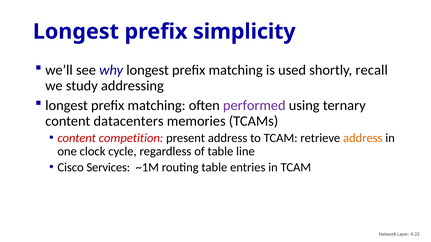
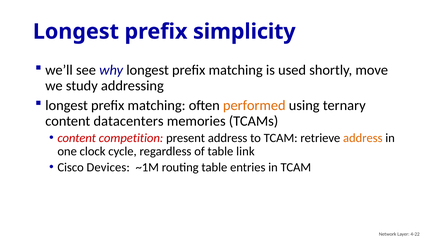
recall: recall -> move
performed colour: purple -> orange
line: line -> link
Services: Services -> Devices
